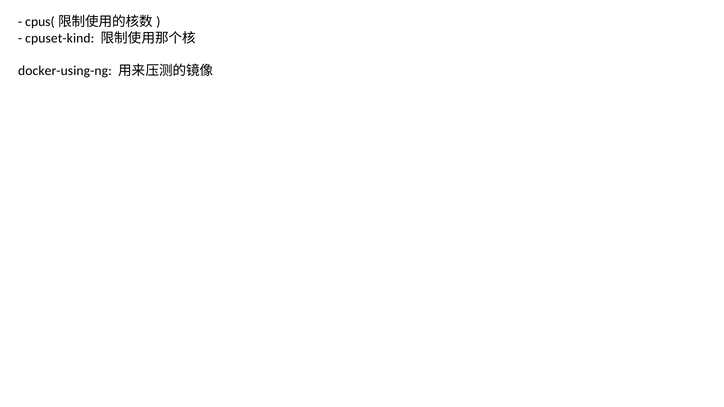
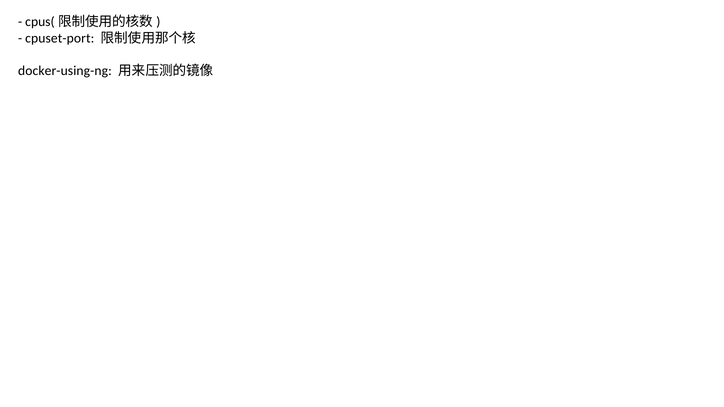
cpuset-kind: cpuset-kind -> cpuset-port
